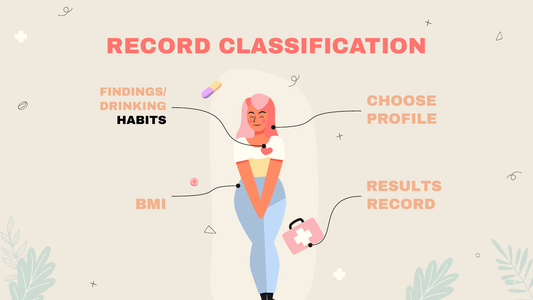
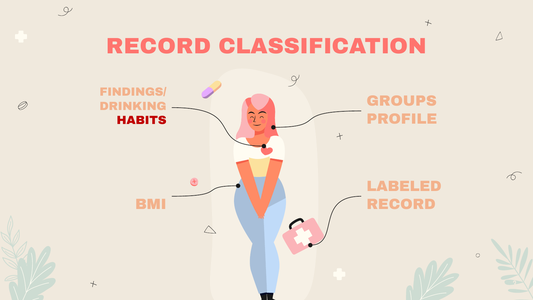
CHOOSE: CHOOSE -> GROUPS
HABITS colour: black -> red
RESULTS: RESULTS -> LABELED
